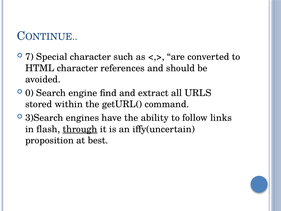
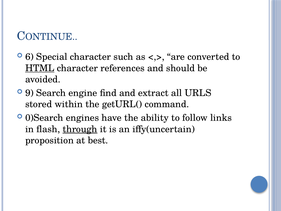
7: 7 -> 6
HTML underline: none -> present
0: 0 -> 9
3)Search: 3)Search -> 0)Search
